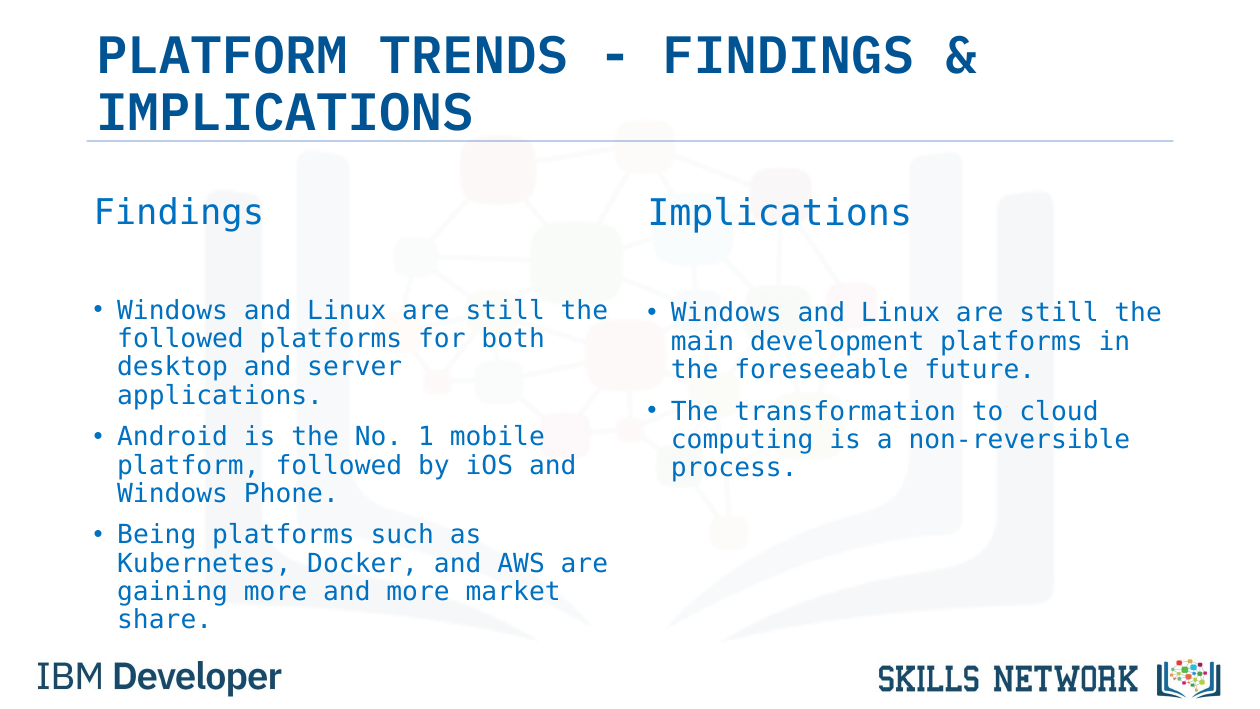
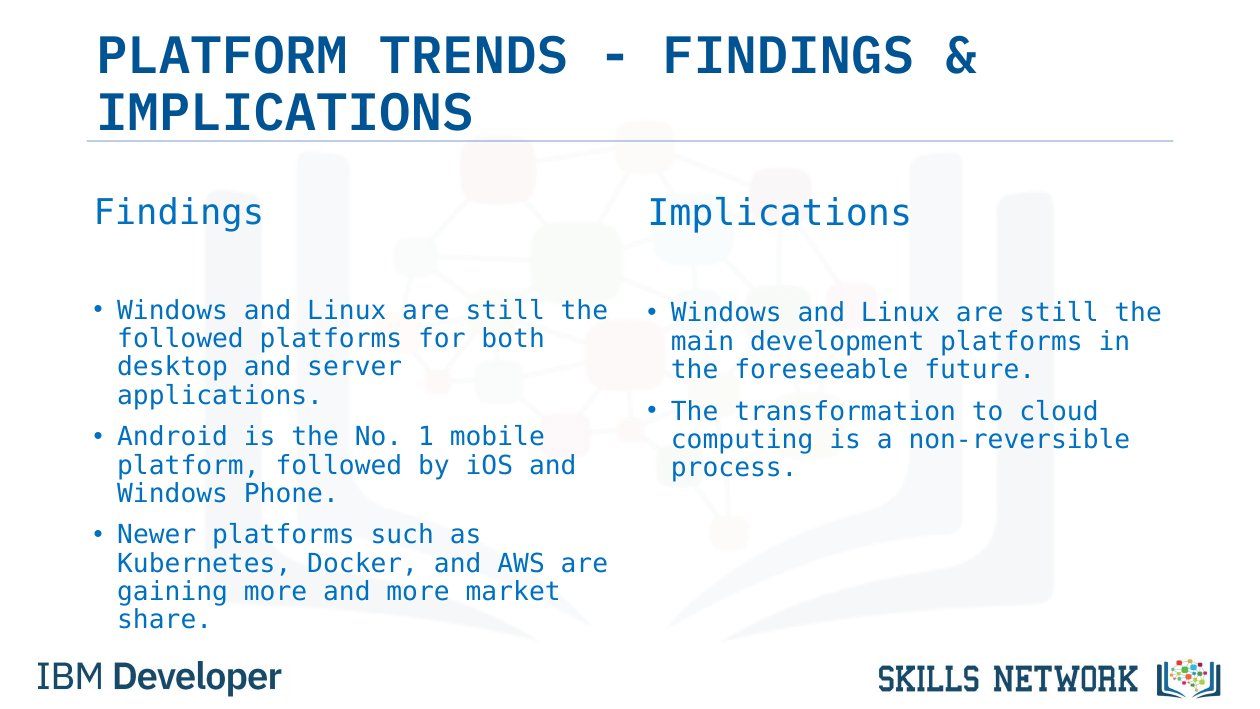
Being: Being -> Newer
